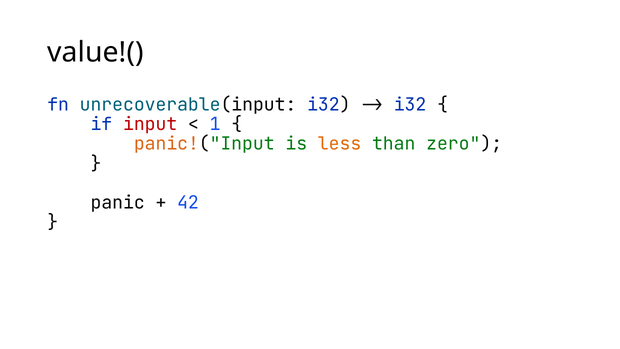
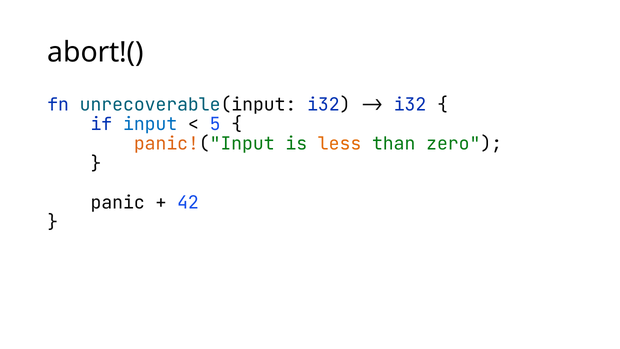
value!(: value!( -> abort!(
input colour: red -> blue
1: 1 -> 5
